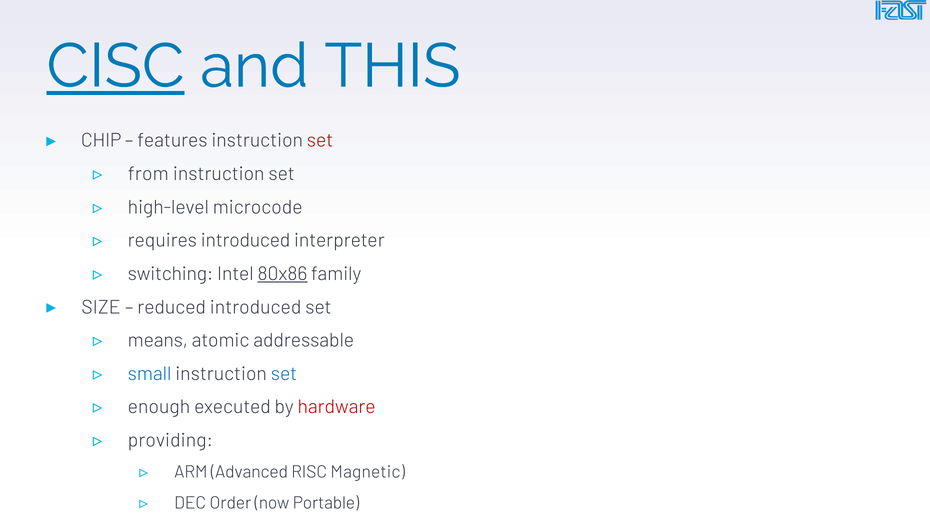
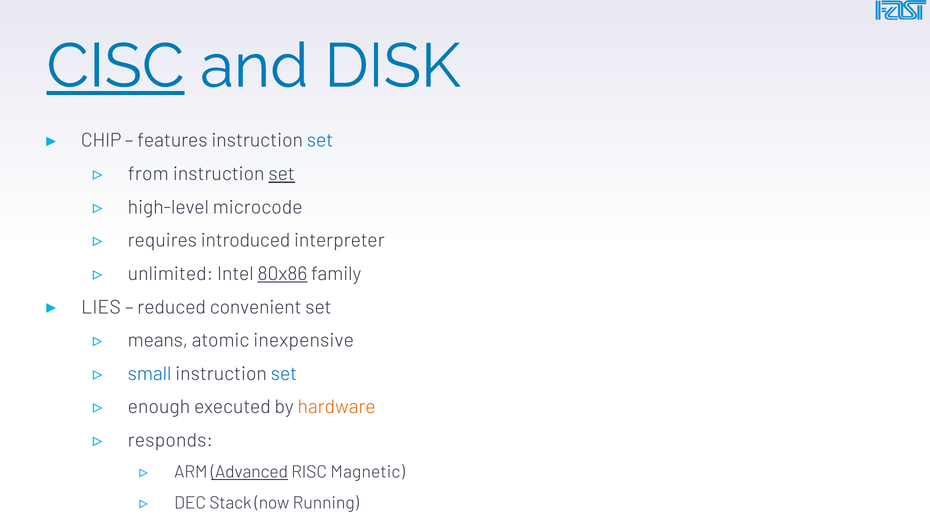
THIS: THIS -> DISK
set at (320, 141) colour: red -> blue
set at (282, 174) underline: none -> present
switching: switching -> unlimited
SIZE: SIZE -> LIES
reduced introduced: introduced -> convenient
addressable: addressable -> inexpensive
hardware colour: red -> orange
providing: providing -> responds
Advanced underline: none -> present
Order: Order -> Stack
Portable: Portable -> Running
